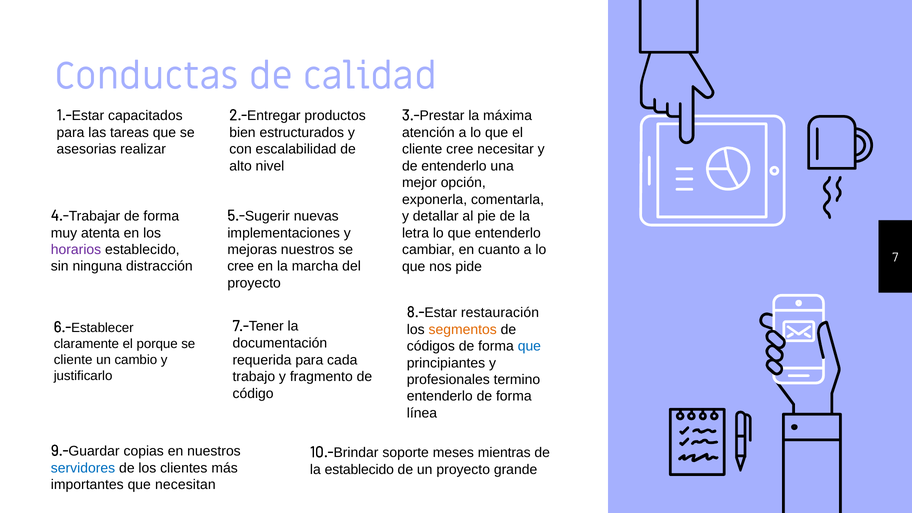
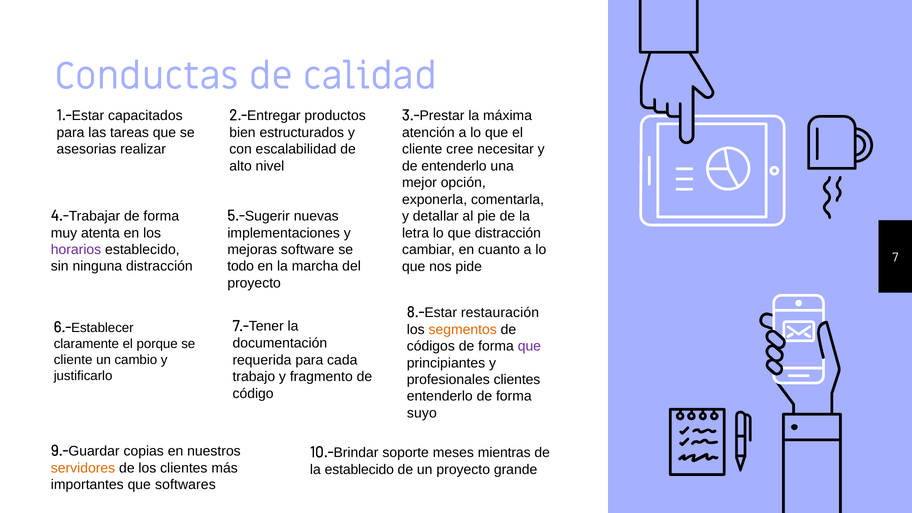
que entenderlo: entenderlo -> distracción
mejoras nuestros: nuestros -> software
cree at (241, 266): cree -> todo
que at (529, 346) colour: blue -> purple
profesionales termino: termino -> clientes
línea: línea -> suyo
servidores colour: blue -> orange
necesitan: necesitan -> softwares
